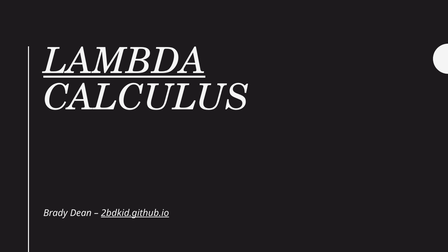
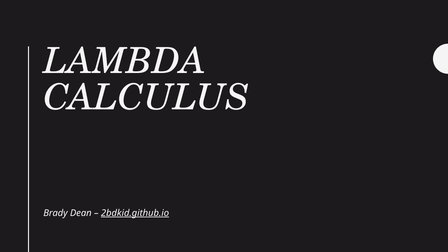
LAMBDA underline: present -> none
